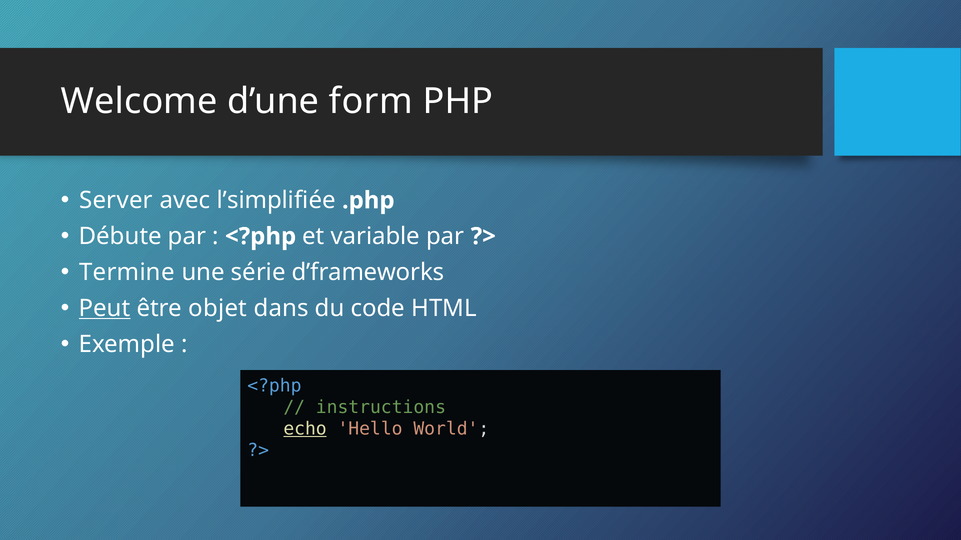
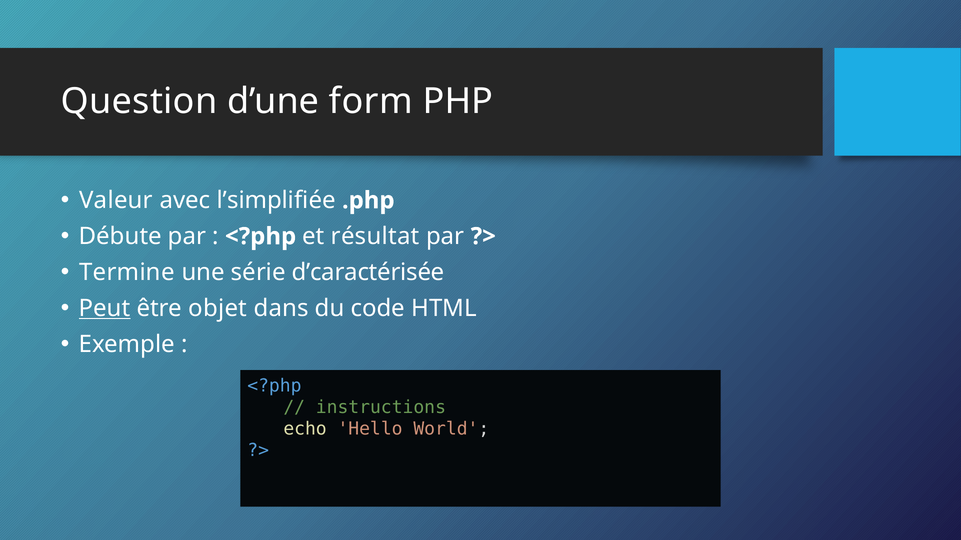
Welcome: Welcome -> Question
Server: Server -> Valeur
variable: variable -> résultat
d’frameworks: d’frameworks -> d’caractérisée
echo underline: present -> none
